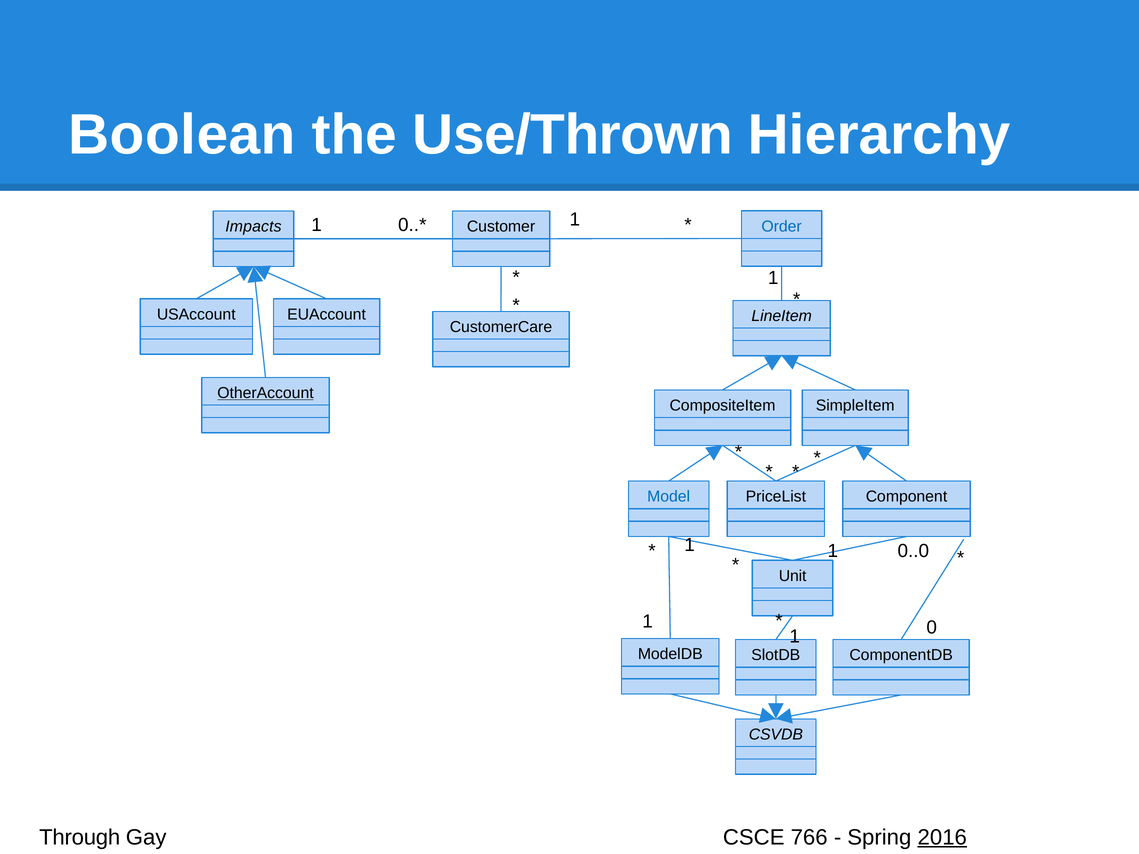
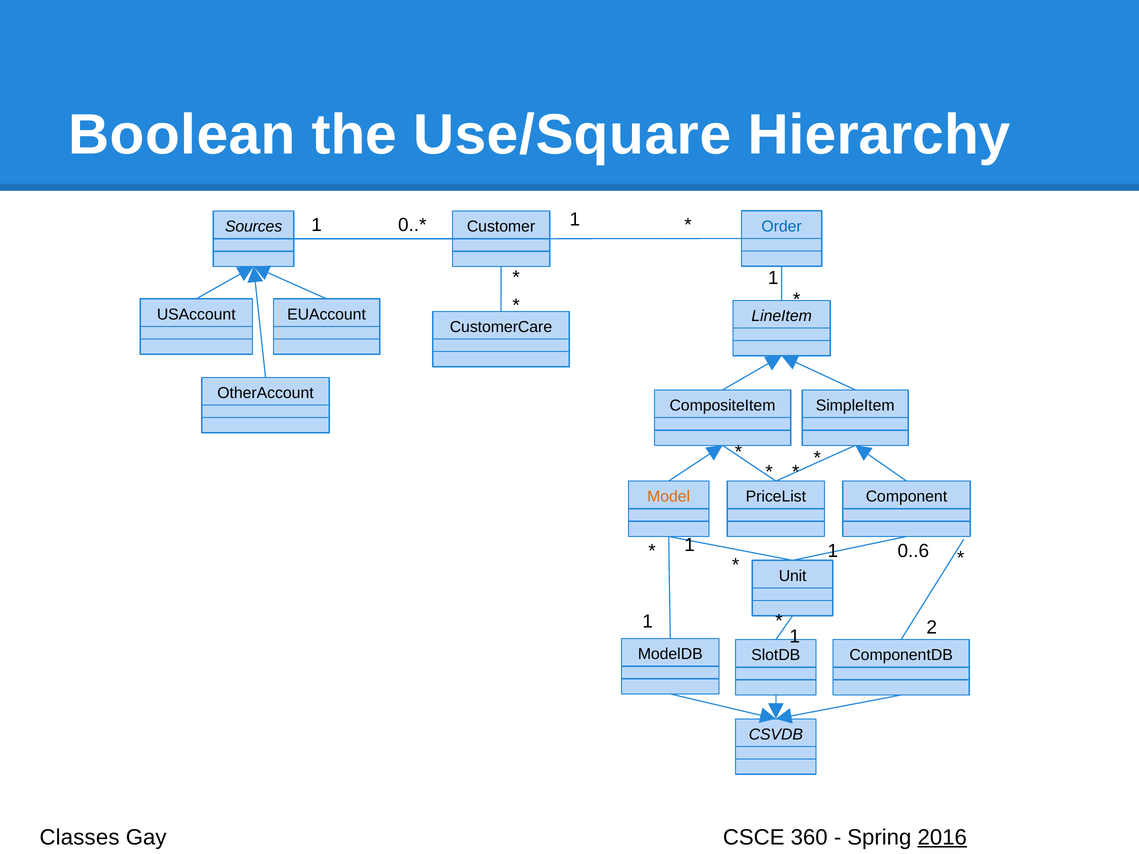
Use/Thrown: Use/Thrown -> Use/Square
Impacts: Impacts -> Sources
OtherAccount underline: present -> none
Model colour: blue -> orange
0..0: 0..0 -> 0..6
0: 0 -> 2
Through: Through -> Classes
766: 766 -> 360
